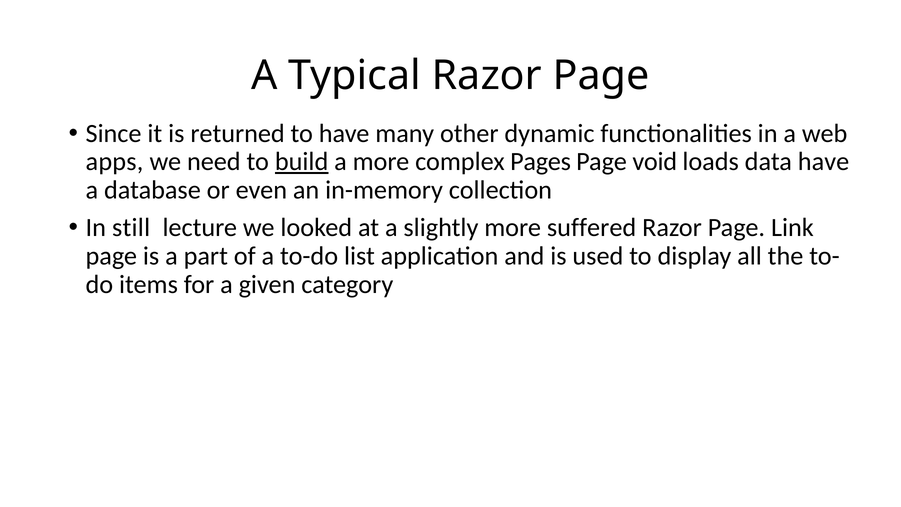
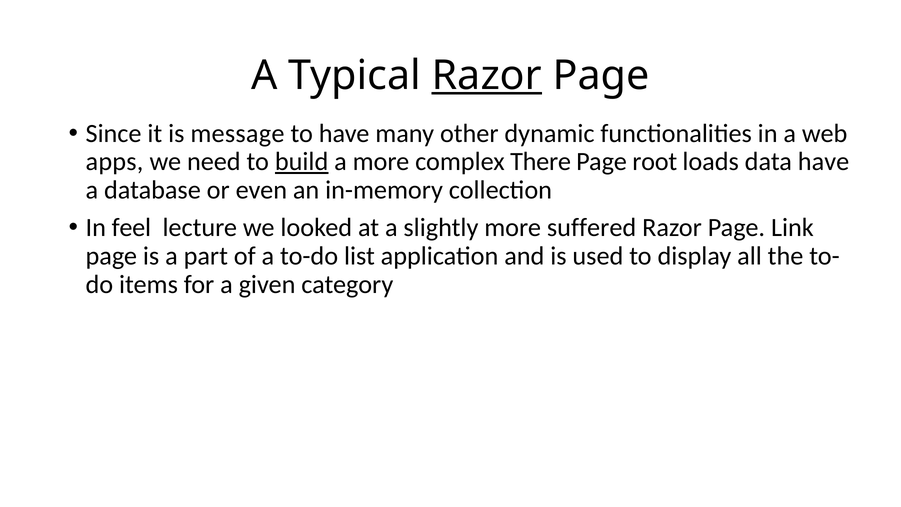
Razor at (487, 76) underline: none -> present
returned: returned -> message
Pages: Pages -> There
void: void -> root
still: still -> feel
